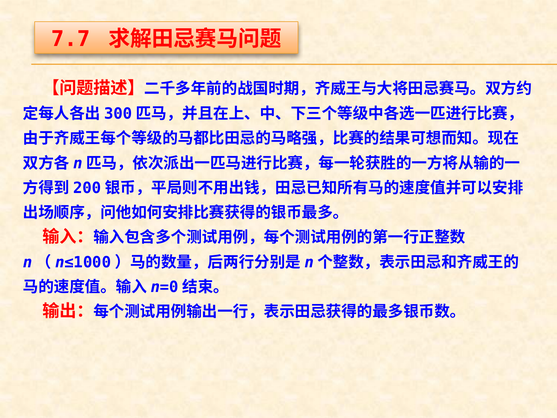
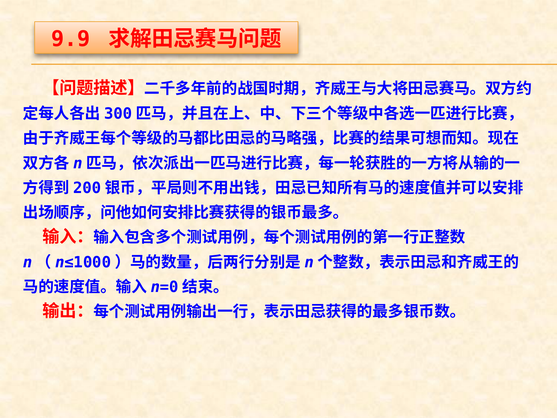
7.7: 7.7 -> 9.9
